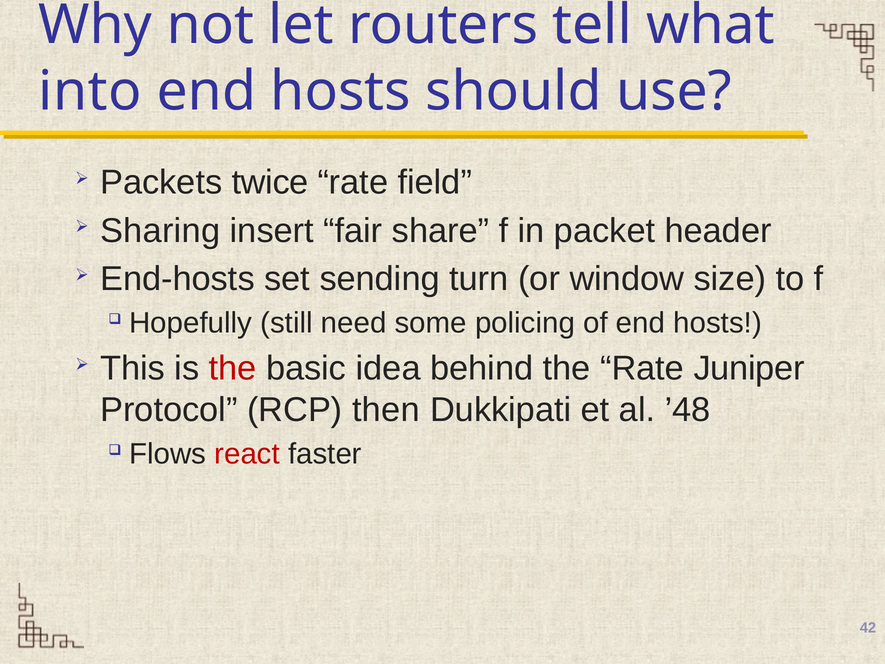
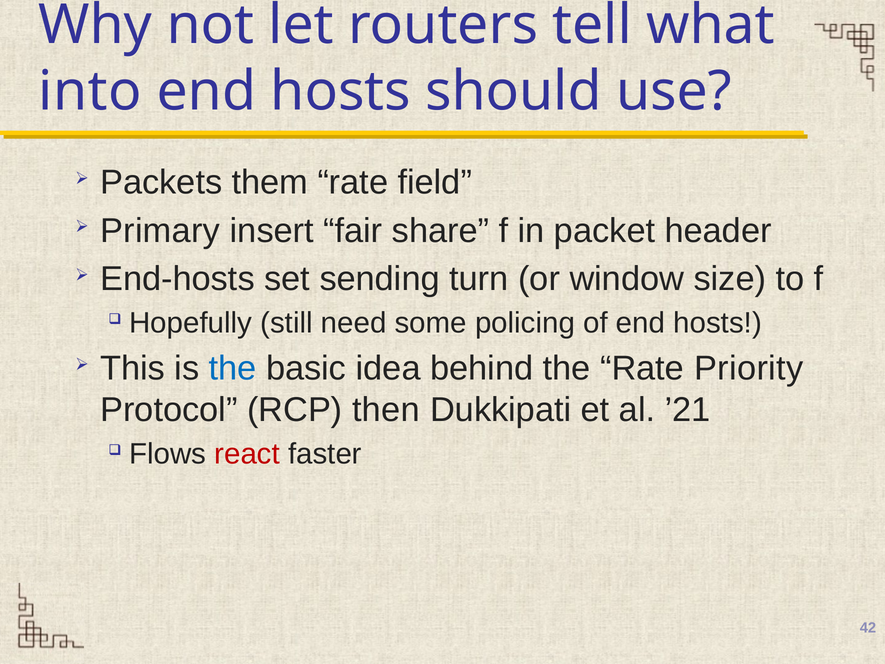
twice: twice -> them
Sharing: Sharing -> Primary
the at (233, 368) colour: red -> blue
Juniper: Juniper -> Priority
’48: ’48 -> ’21
